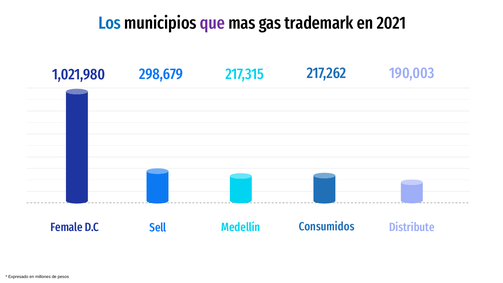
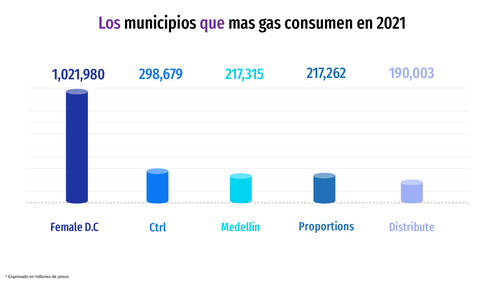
Los colour: blue -> purple
trademark: trademark -> consumen
Consumidos: Consumidos -> Proportions
Sell: Sell -> Ctrl
